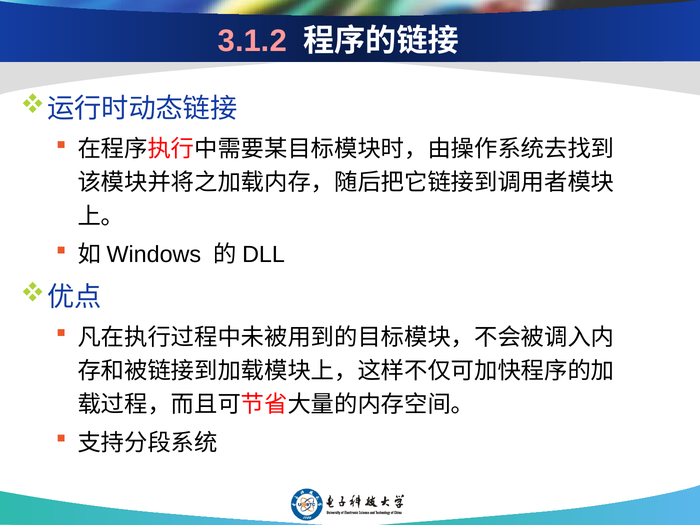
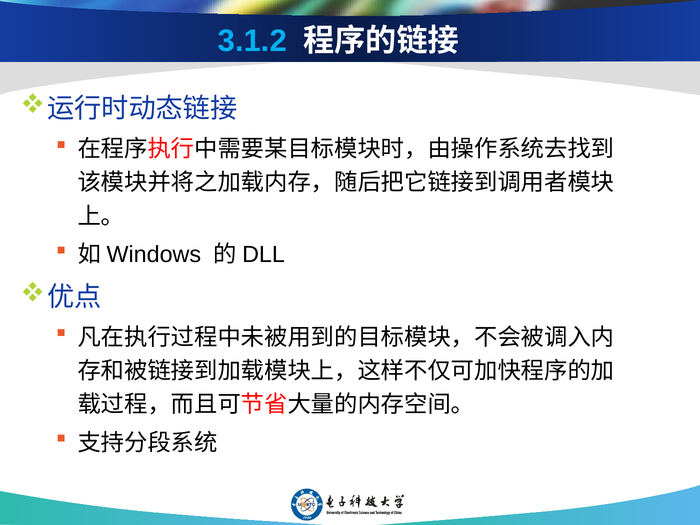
3.1.2 colour: pink -> light blue
